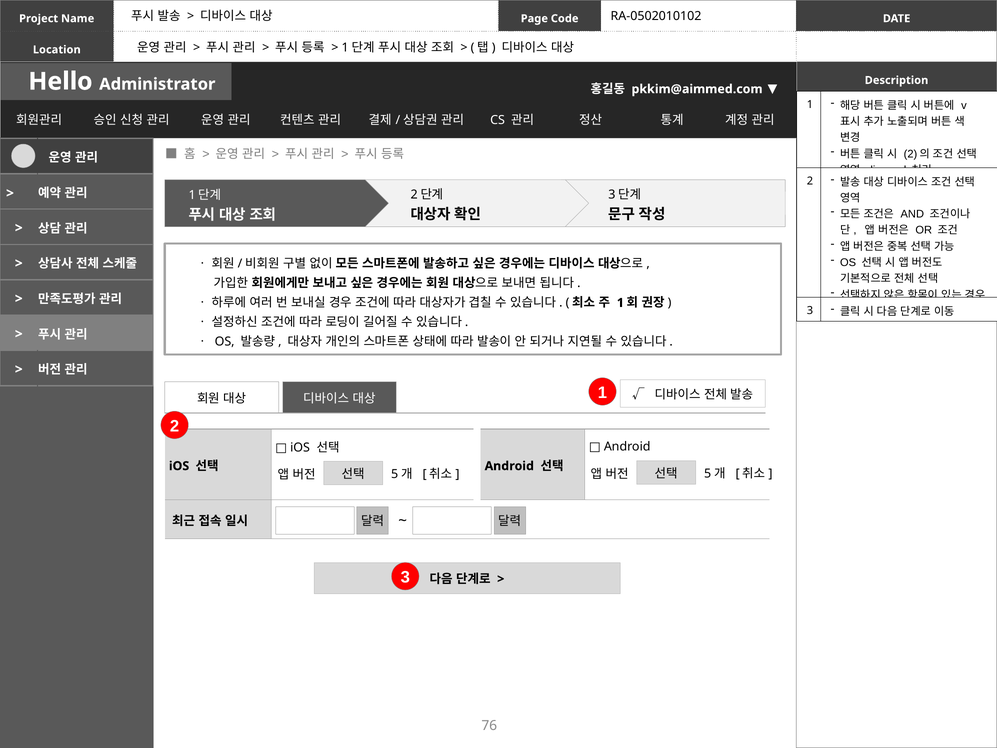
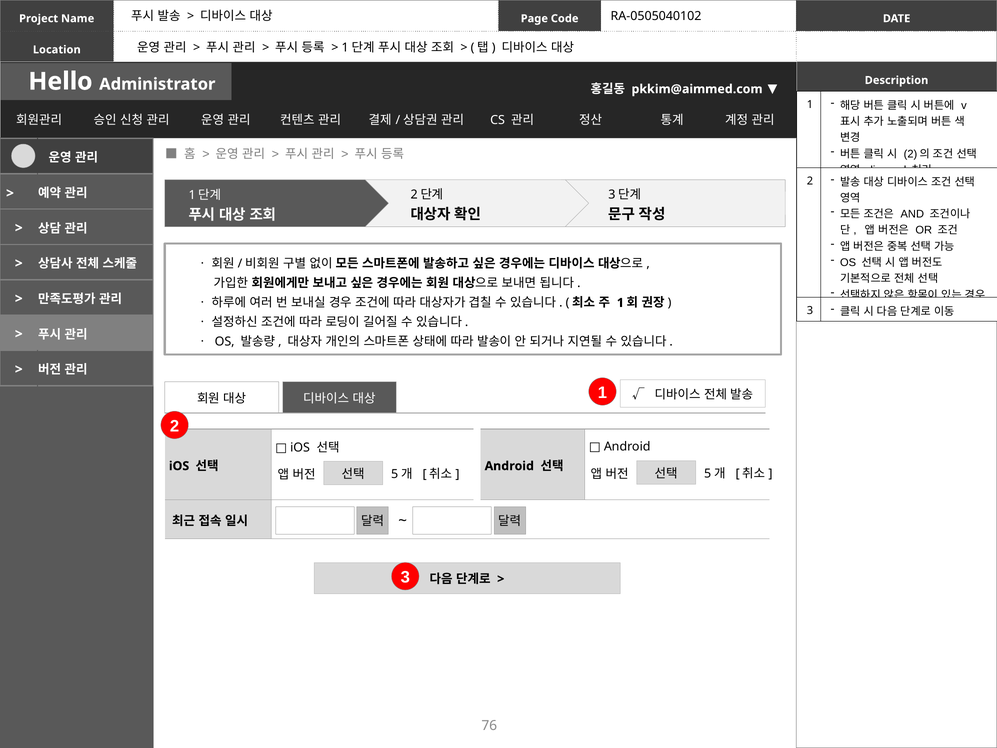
RA-0502010102: RA-0502010102 -> RA-0505040102
